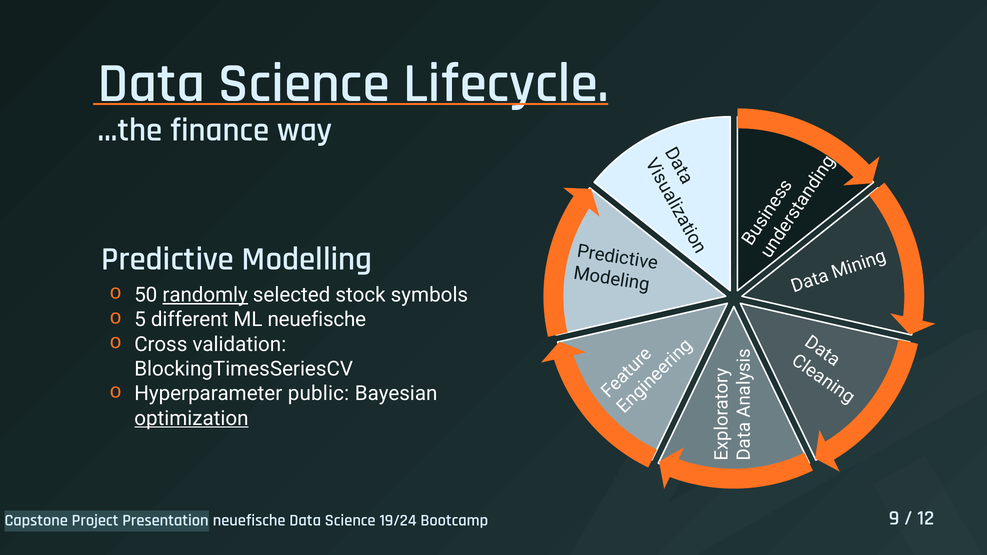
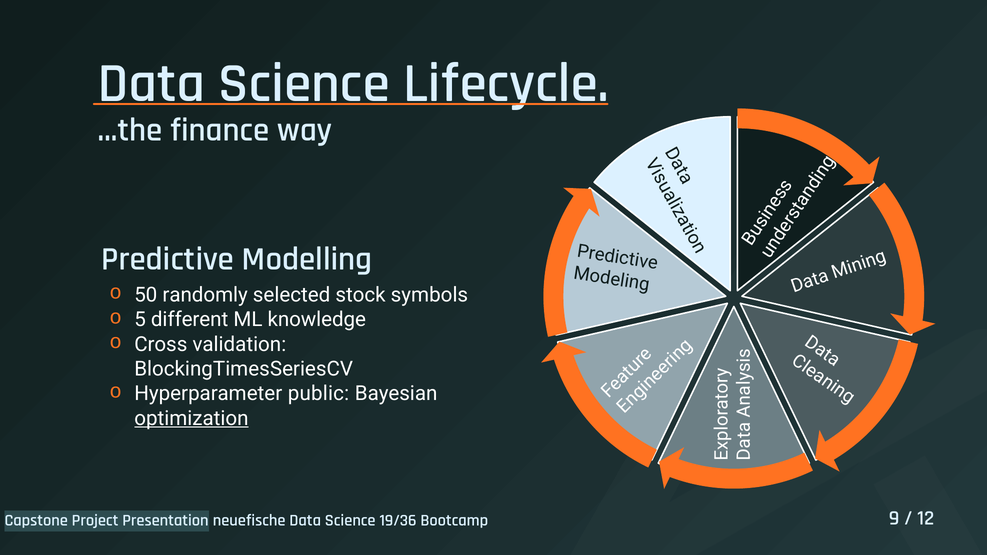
randomly underline: present -> none
ML neuefische: neuefische -> knowledge
19/24: 19/24 -> 19/36
